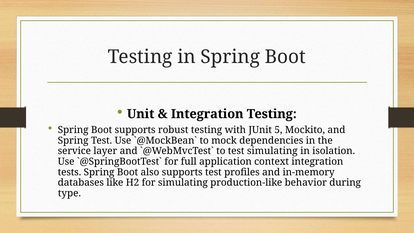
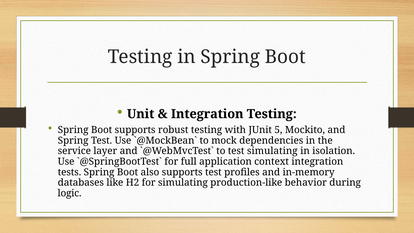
type: type -> logic
